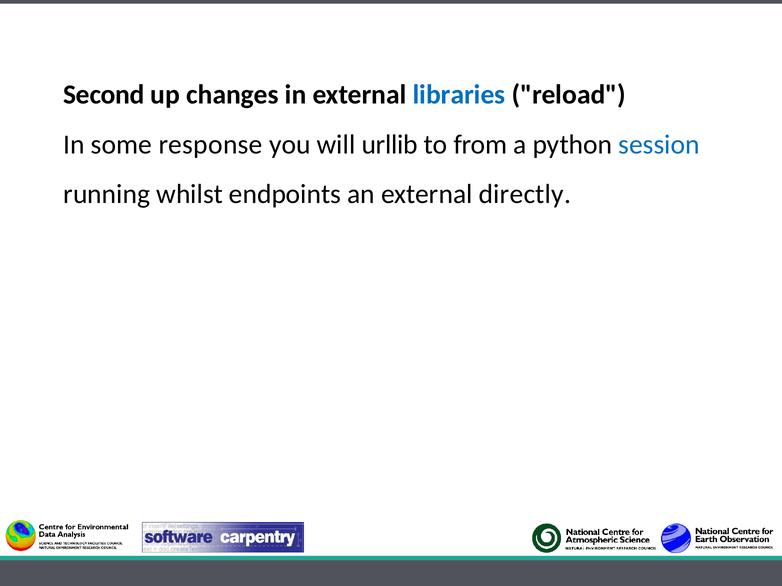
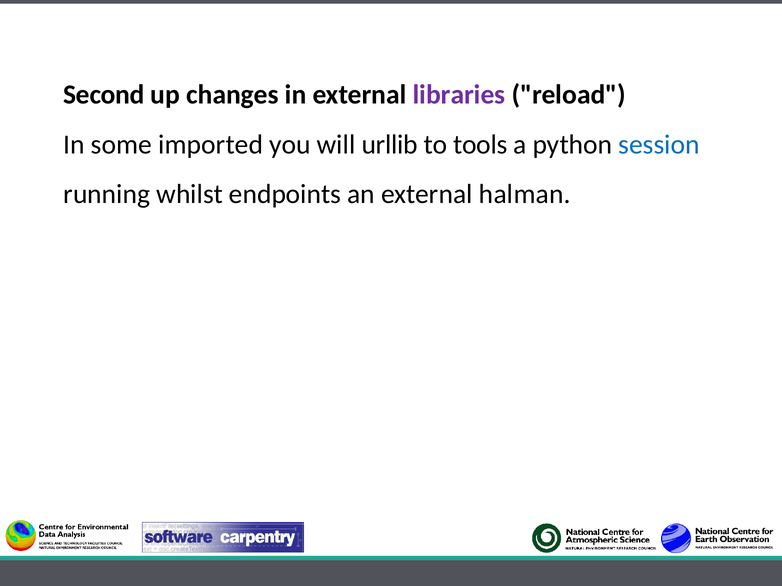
libraries colour: blue -> purple
response: response -> imported
from: from -> tools
directly: directly -> halman
